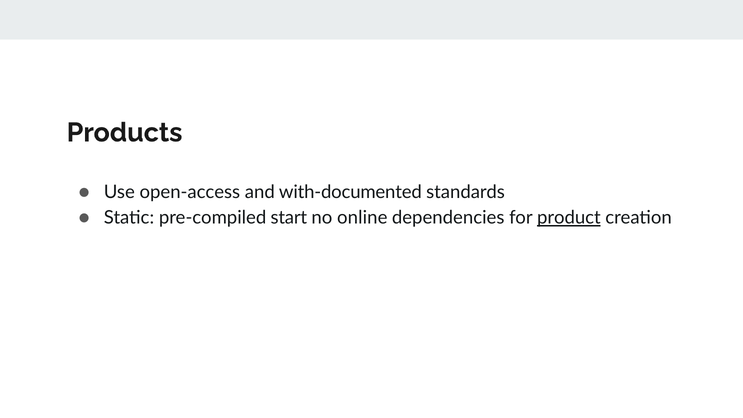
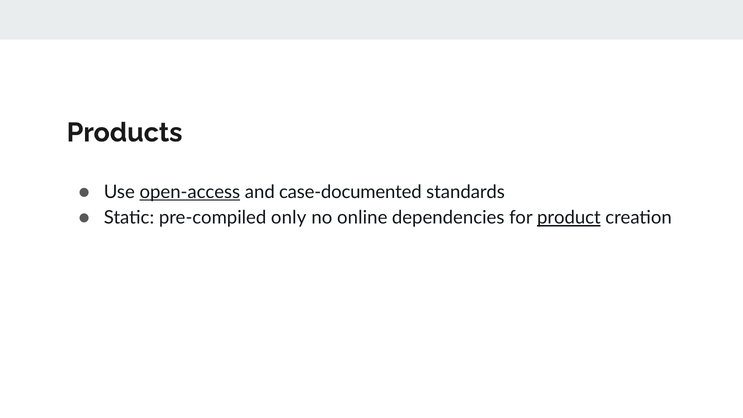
open-access underline: none -> present
with-documented: with-documented -> case-documented
start: start -> only
